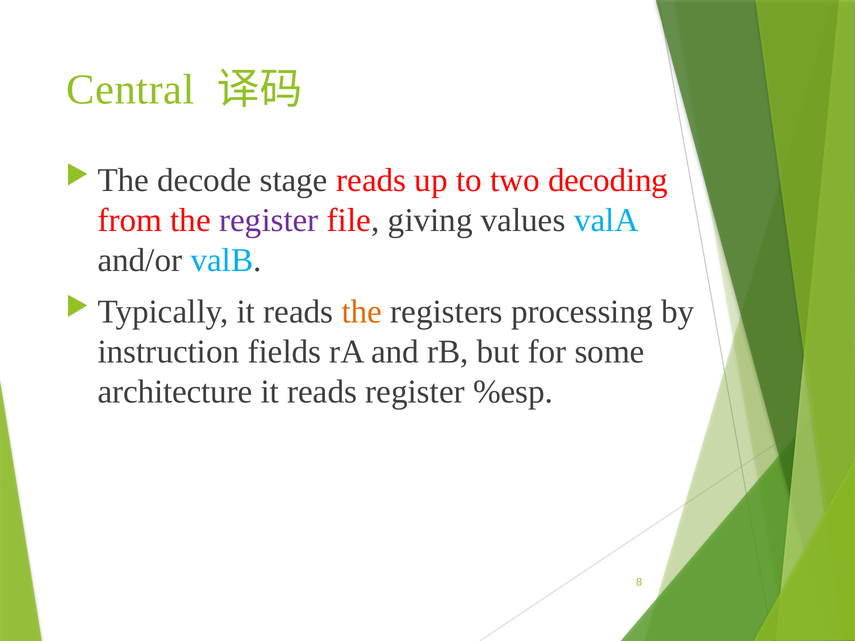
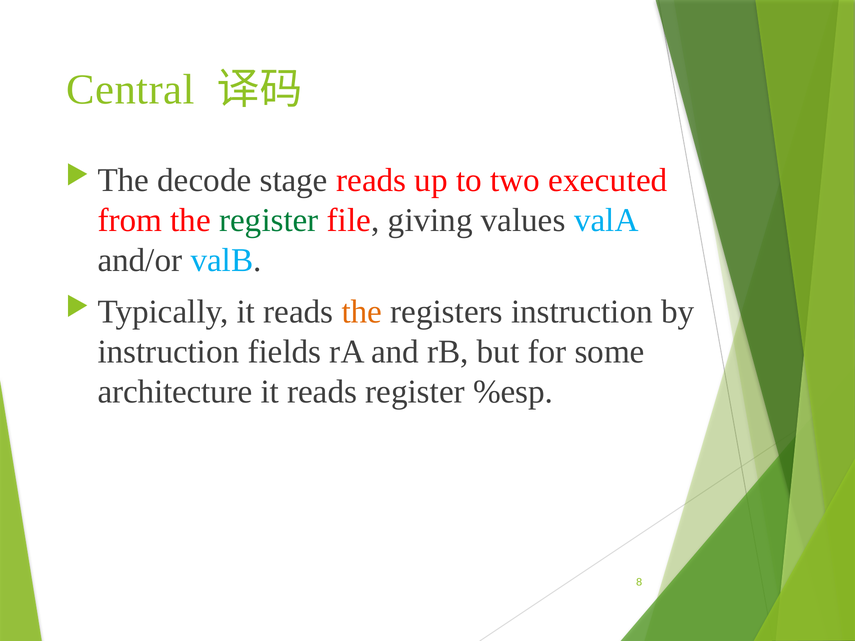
decoding: decoding -> executed
register at (269, 220) colour: purple -> green
registers processing: processing -> instruction
